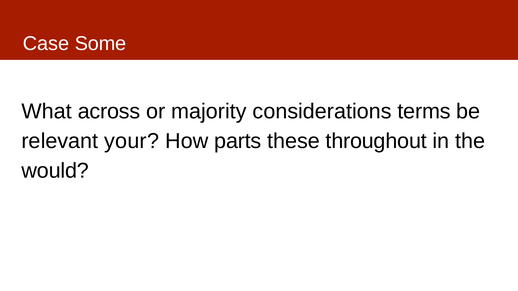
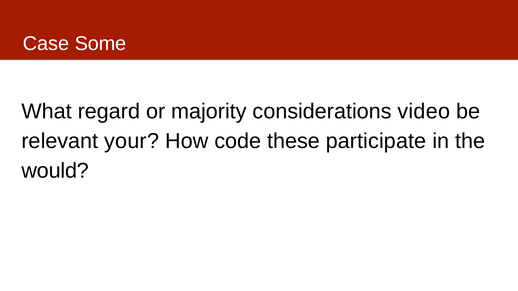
across: across -> regard
terms: terms -> video
parts: parts -> code
throughout: throughout -> participate
